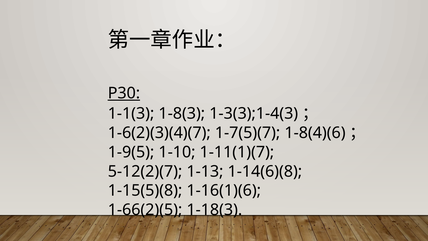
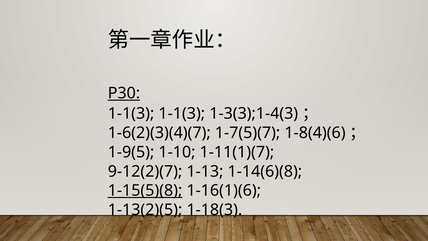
1-1(3 1-8(3: 1-8(3 -> 1-1(3
5-12(2)(7: 5-12(2)(7 -> 9-12(2)(7
1-15(5)(8 underline: none -> present
1-66(2)(5: 1-66(2)(5 -> 1-13(2)(5
